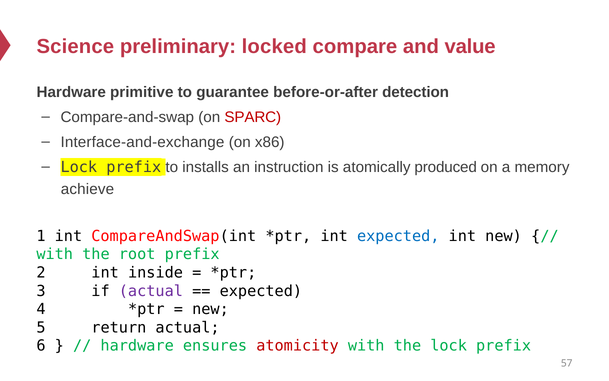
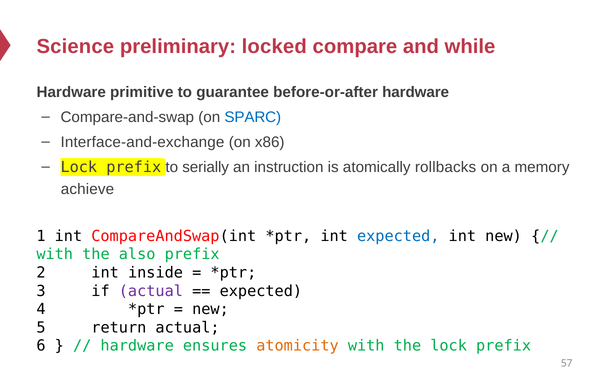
value: value -> while
before-or-after detection: detection -> hardware
SPARC colour: red -> blue
installs: installs -> serially
produced: produced -> rollbacks
root: root -> also
atomicity colour: red -> orange
